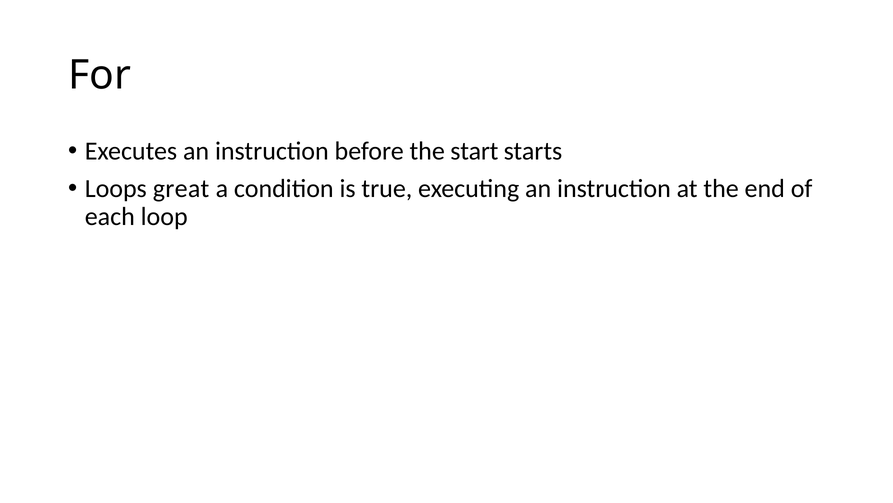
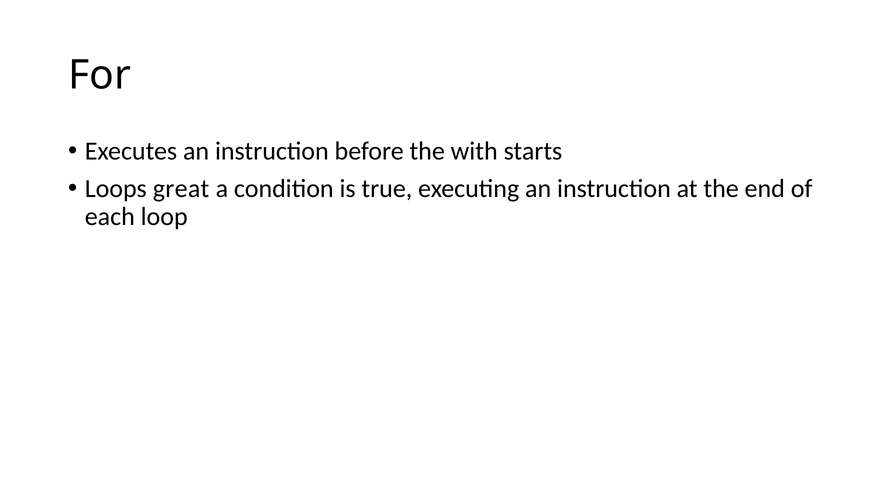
start: start -> with
